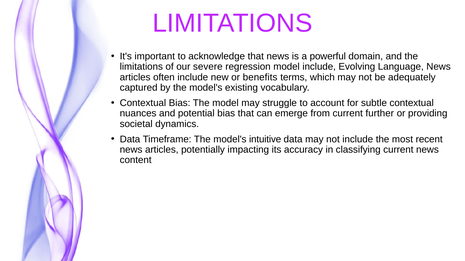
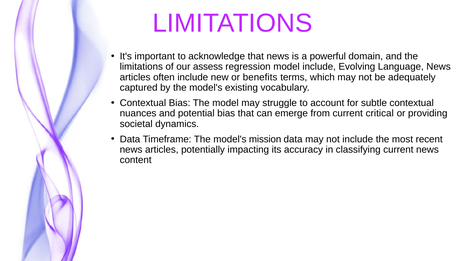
severe: severe -> assess
further: further -> critical
intuitive: intuitive -> mission
